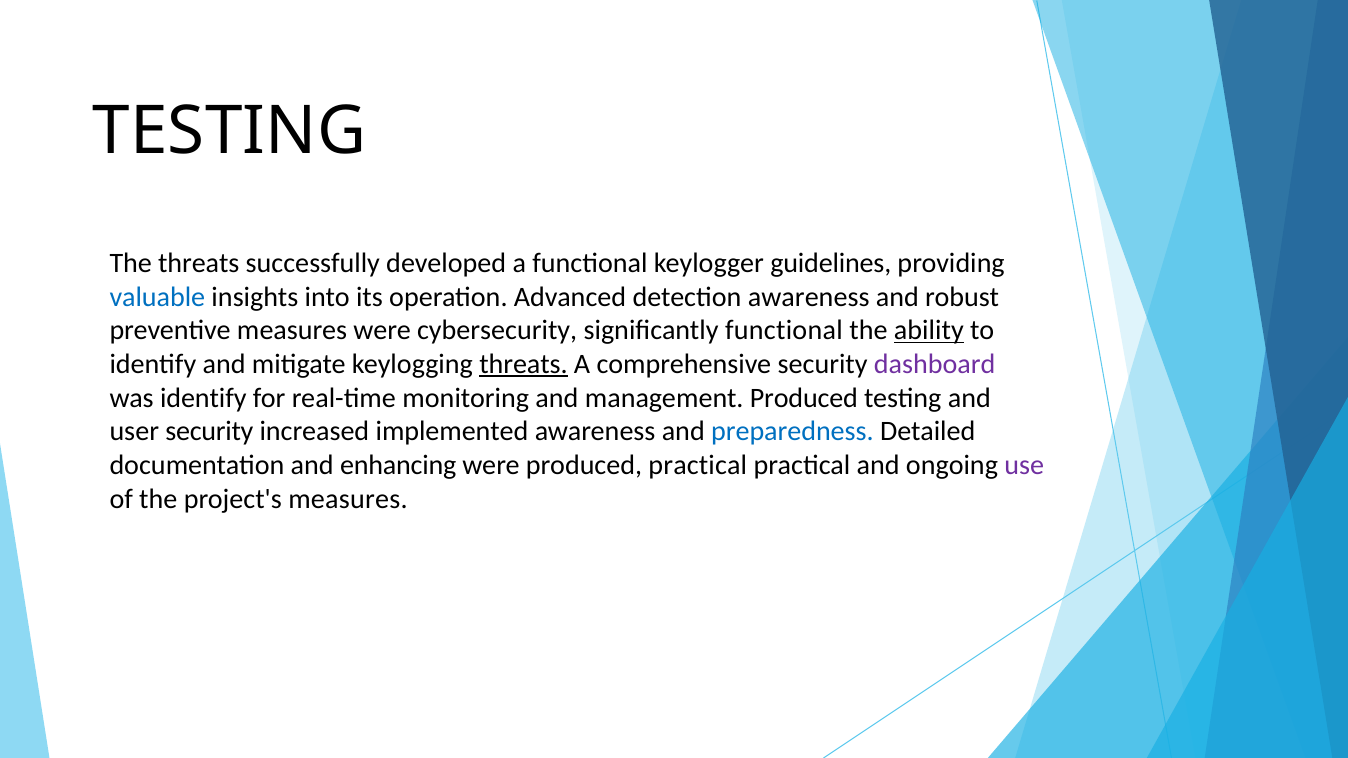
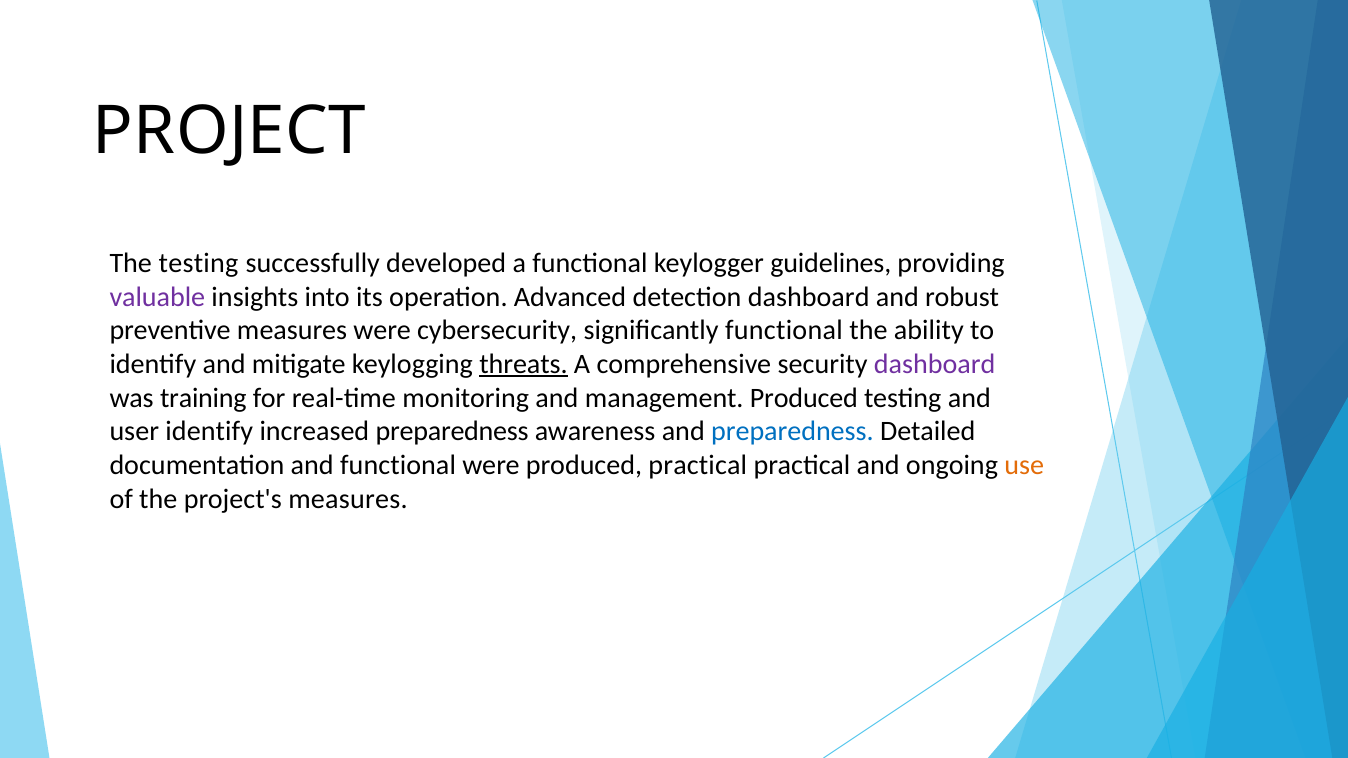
TESTING at (229, 131): TESTING -> PROJECT
The threats: threats -> testing
valuable colour: blue -> purple
detection awareness: awareness -> dashboard
ability underline: present -> none
was identify: identify -> training
user security: security -> identify
increased implemented: implemented -> preparedness
and enhancing: enhancing -> functional
use colour: purple -> orange
